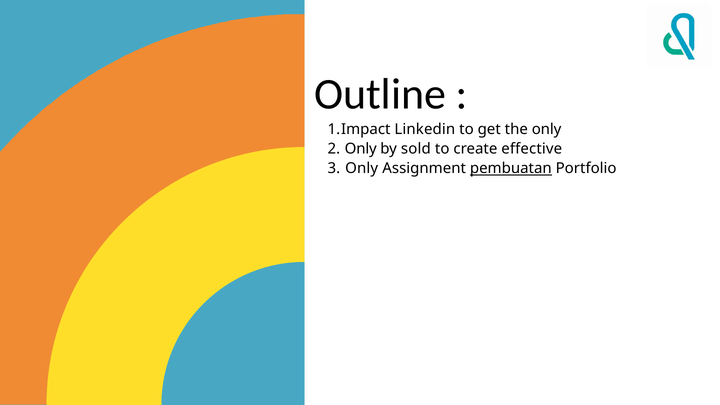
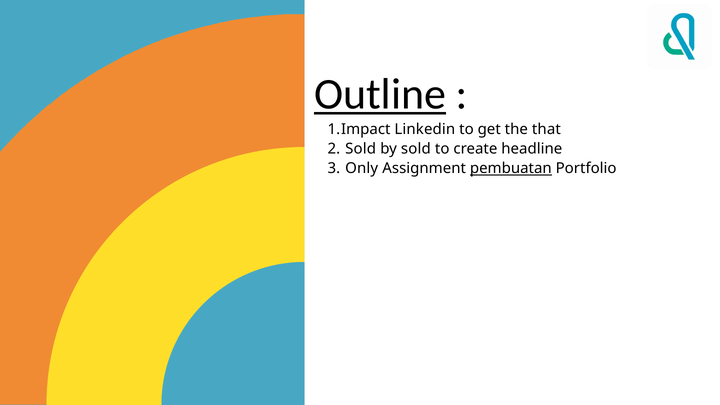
Outline underline: none -> present
the only: only -> that
Only at (361, 149): Only -> Sold
effective: effective -> headline
